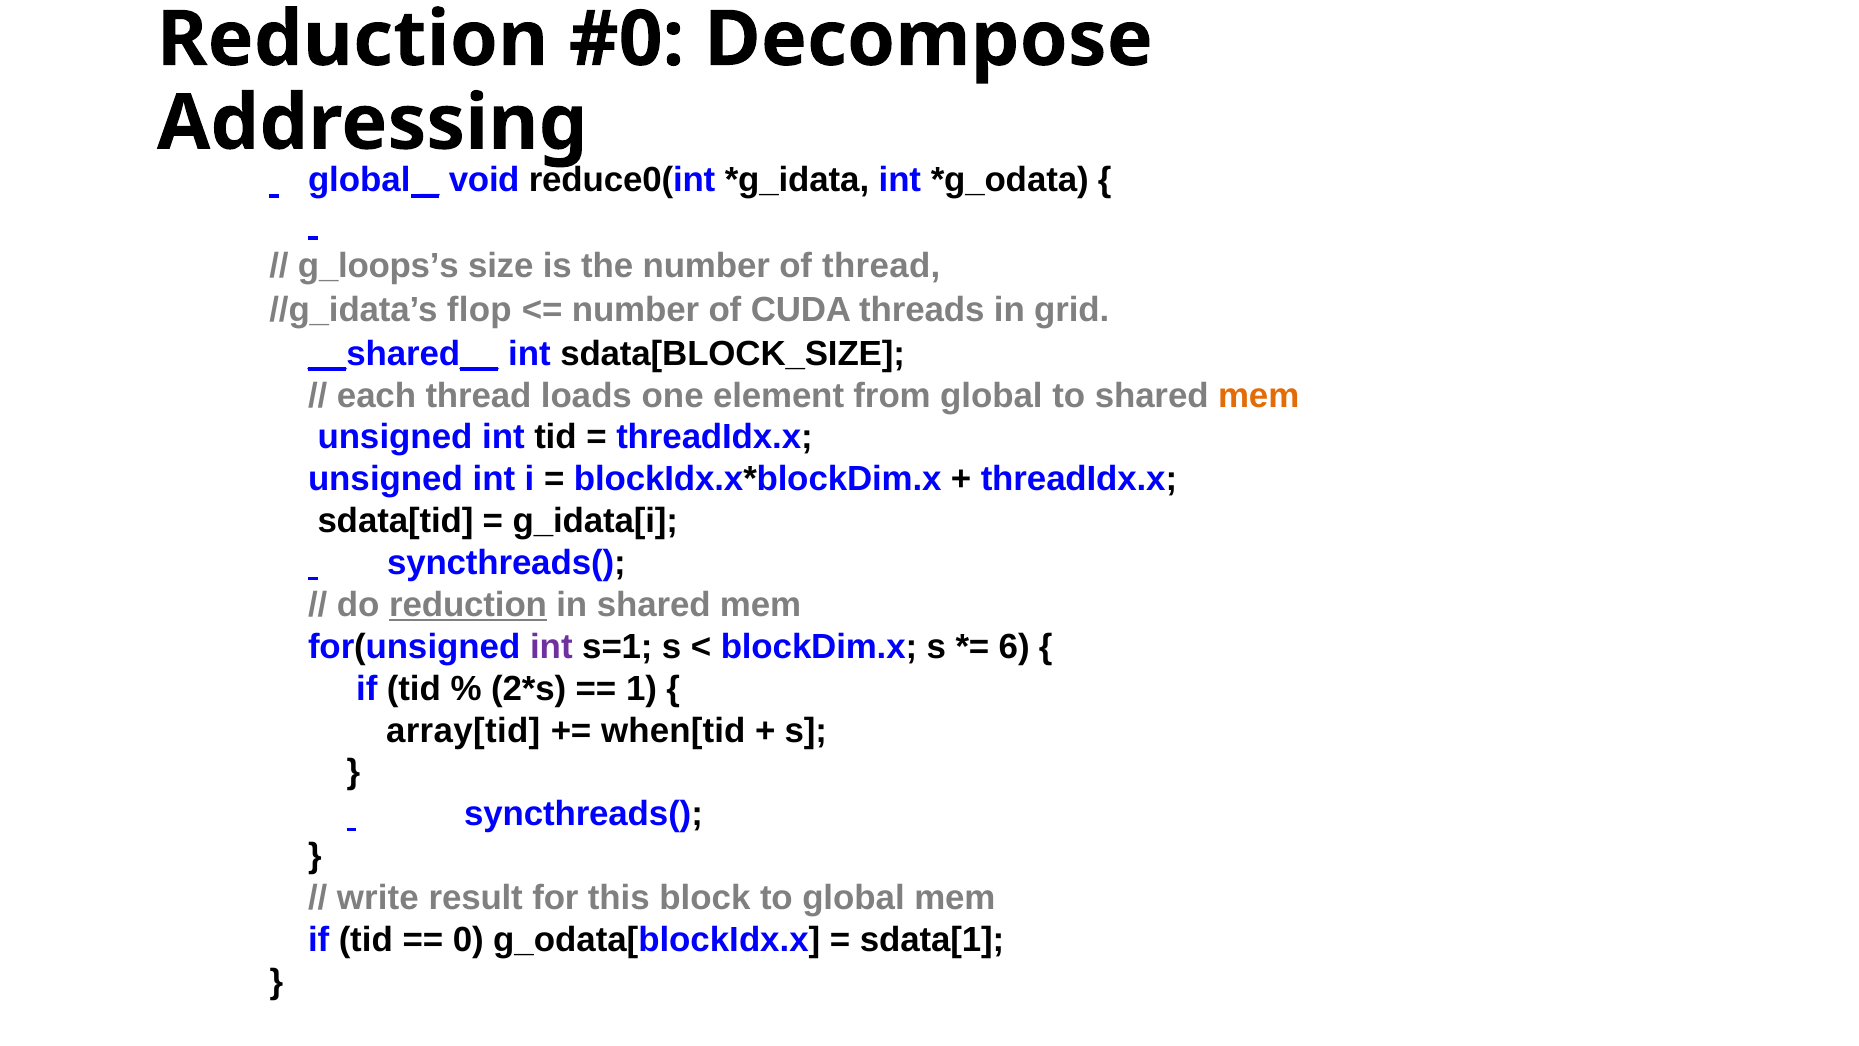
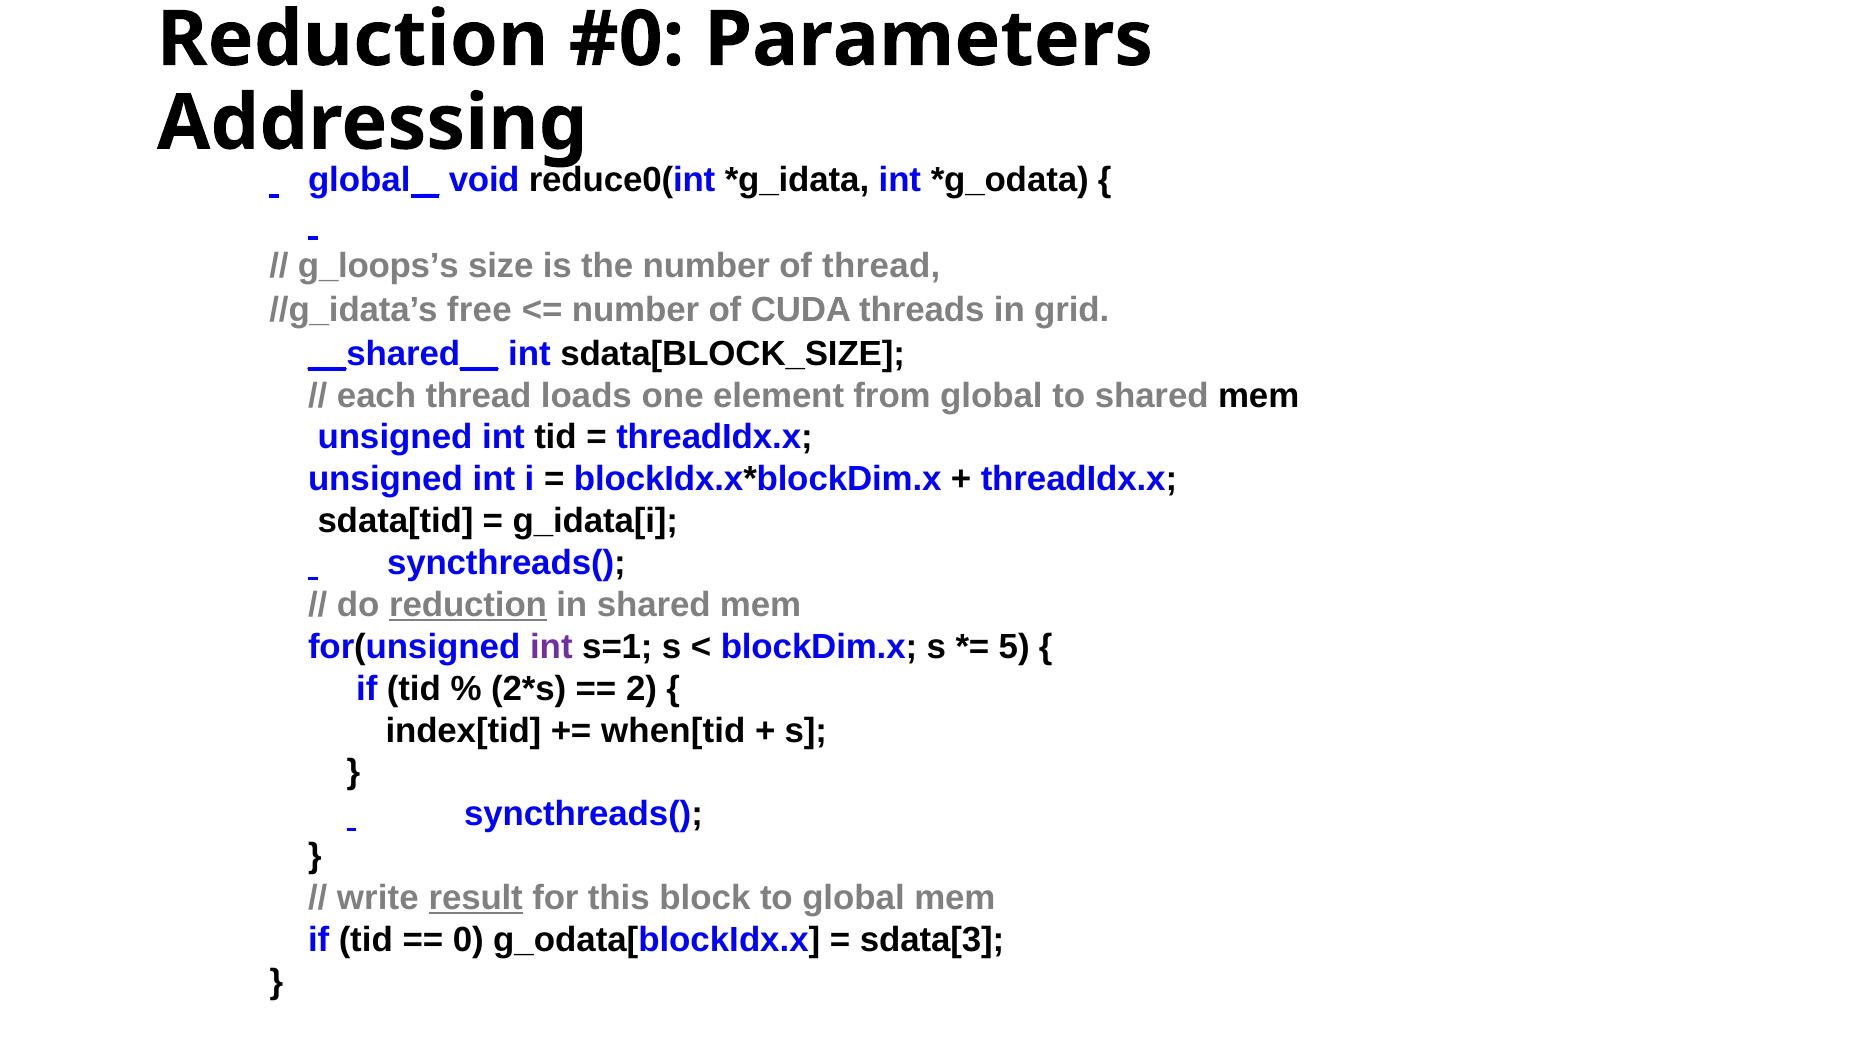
Decompose: Decompose -> Parameters
flop: flop -> free
mem at (1259, 395) colour: orange -> black
6: 6 -> 5
1: 1 -> 2
array[tid: array[tid -> index[tid
result underline: none -> present
sdata[1: sdata[1 -> sdata[3
